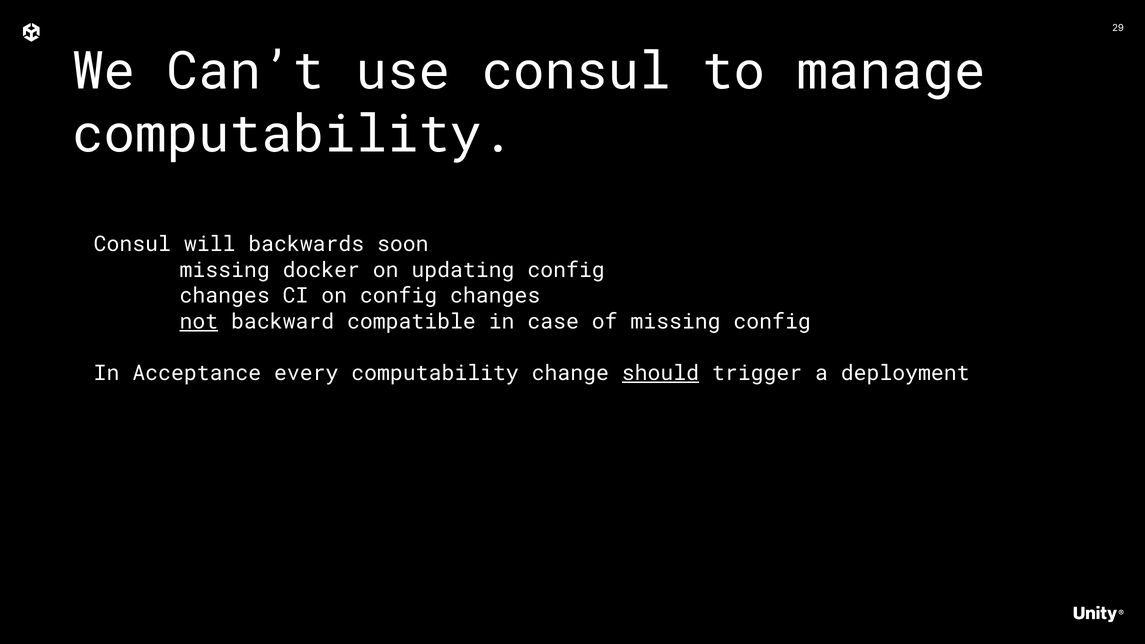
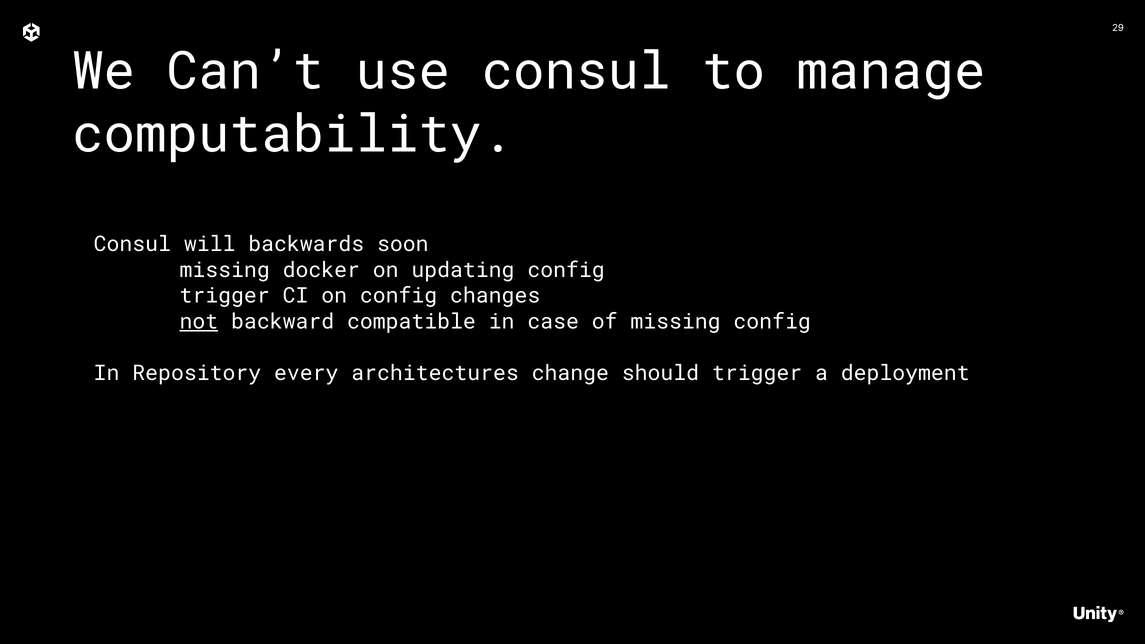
changes at (225, 296): changes -> trigger
Acceptance: Acceptance -> Repository
every computability: computability -> architectures
should underline: present -> none
